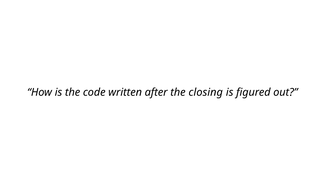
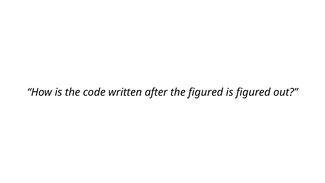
the closing: closing -> figured
